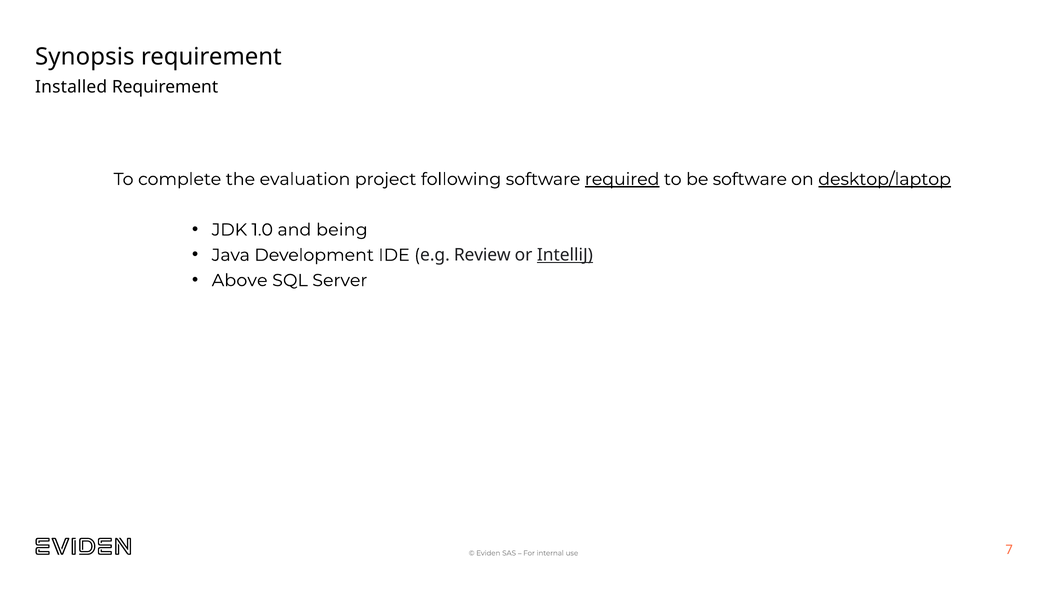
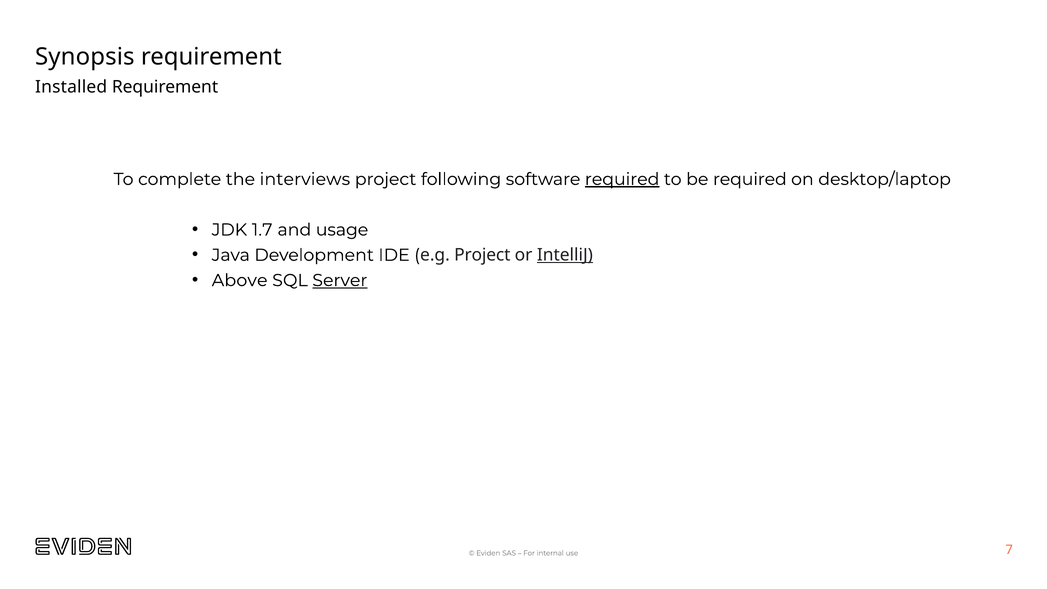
evaluation: evaluation -> interviews
be software: software -> required
desktop/laptop underline: present -> none
1.0: 1.0 -> 1.7
being: being -> usage
e.g Review: Review -> Project
Server underline: none -> present
